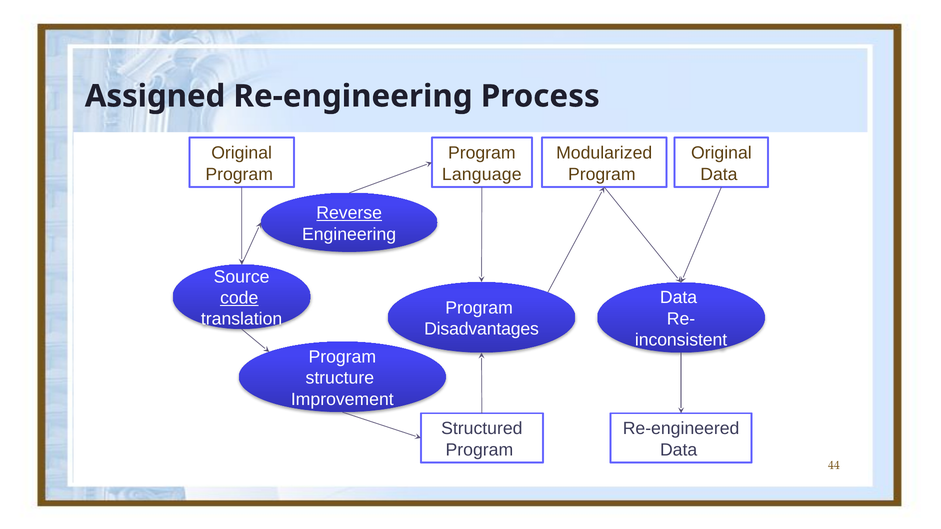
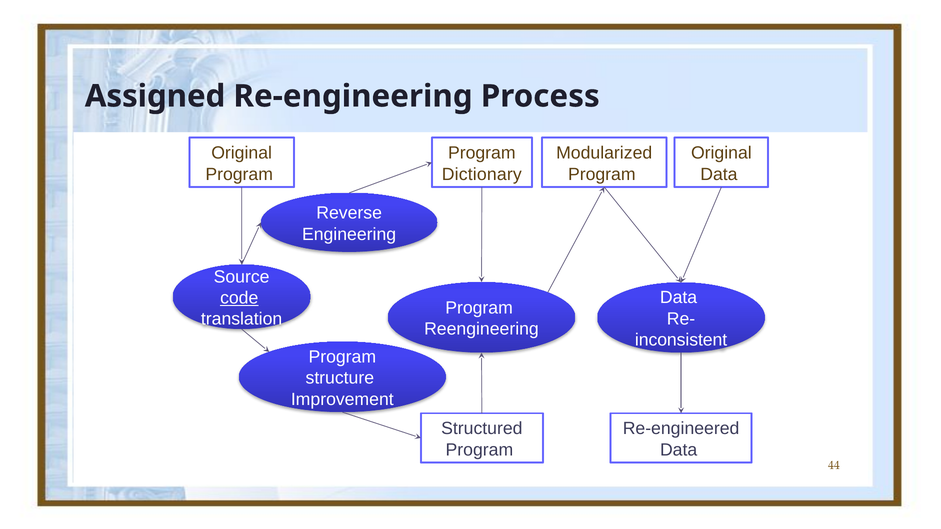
Language: Language -> Dictionary
Reverse underline: present -> none
Disadvantages: Disadvantages -> Reengineering
